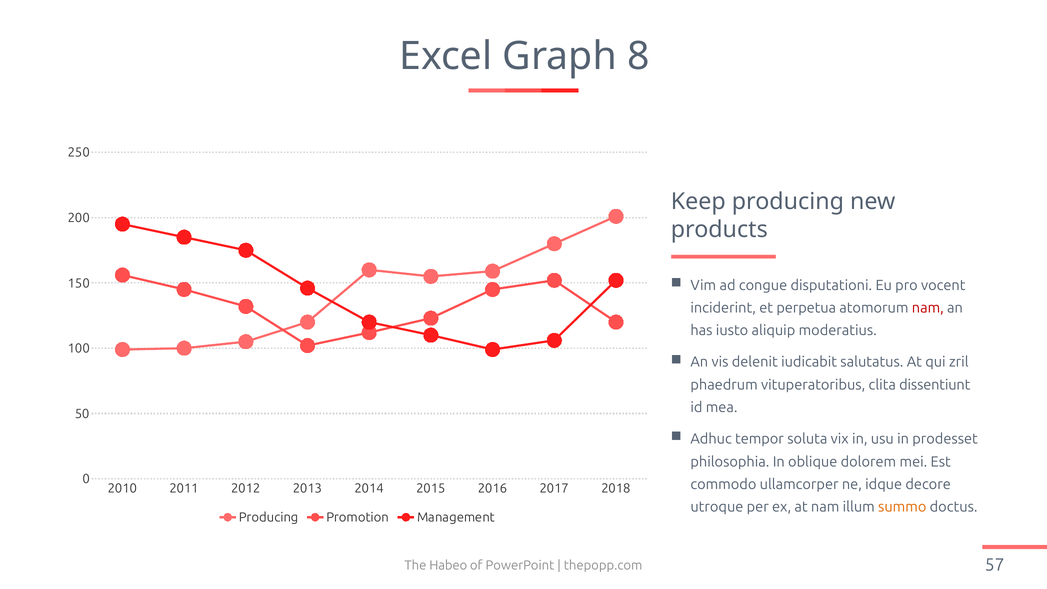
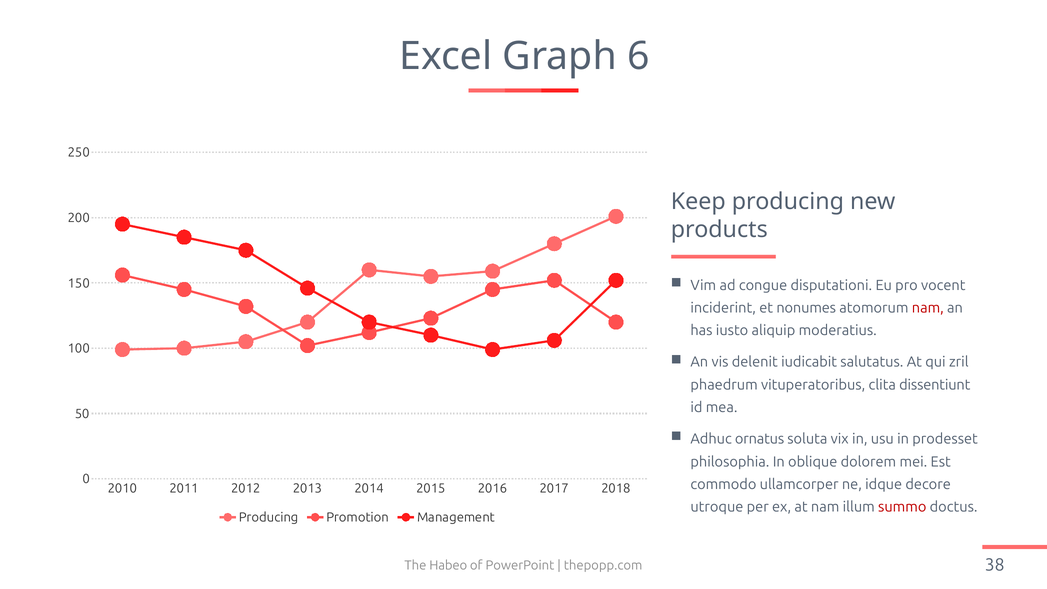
8: 8 -> 6
perpetua: perpetua -> nonumes
tempor: tempor -> ornatus
summo colour: orange -> red
57: 57 -> 38
